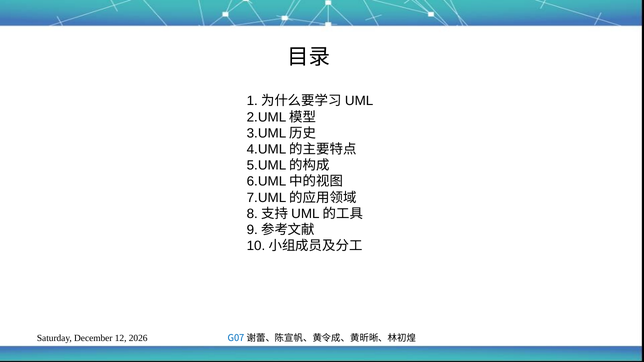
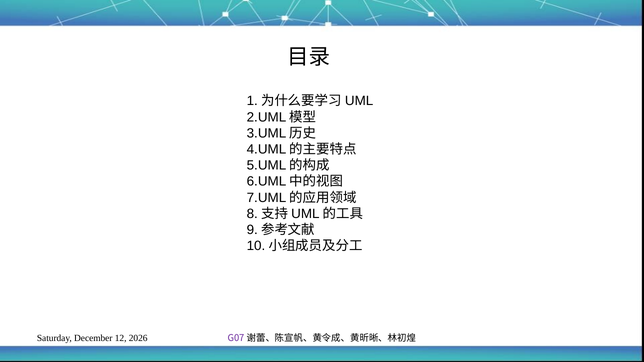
G07 colour: blue -> purple
